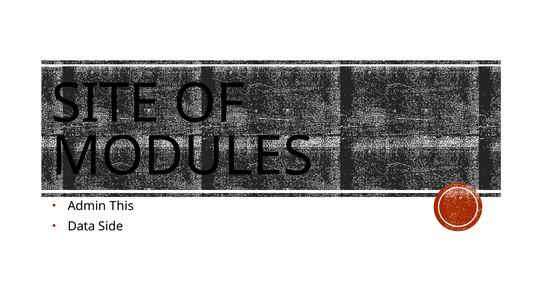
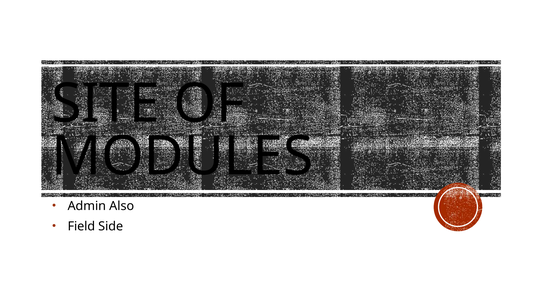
This: This -> Also
Data: Data -> Field
